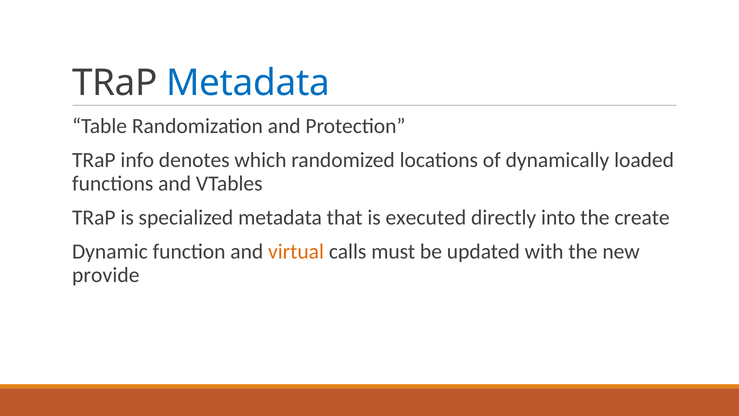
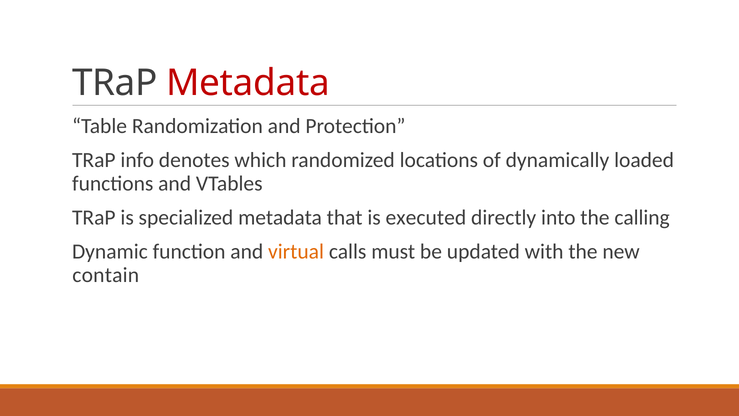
Metadata at (248, 83) colour: blue -> red
create: create -> calling
provide: provide -> contain
